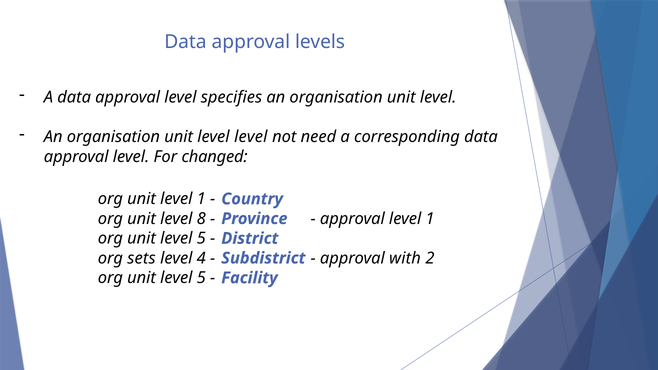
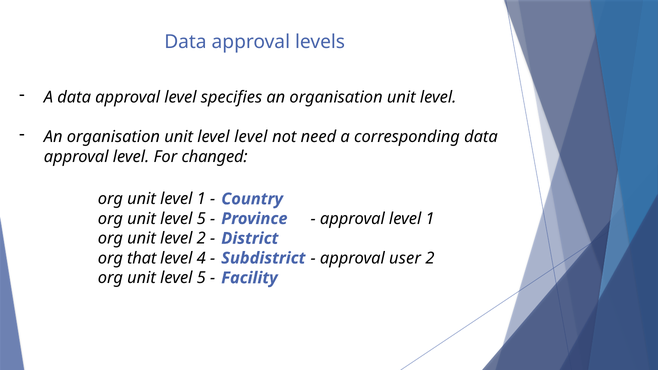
8 at (201, 219): 8 -> 5
5 at (201, 238): 5 -> 2
sets: sets -> that
with: with -> user
